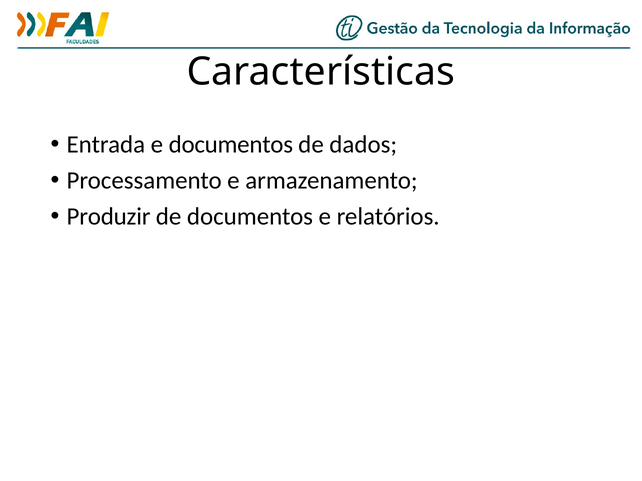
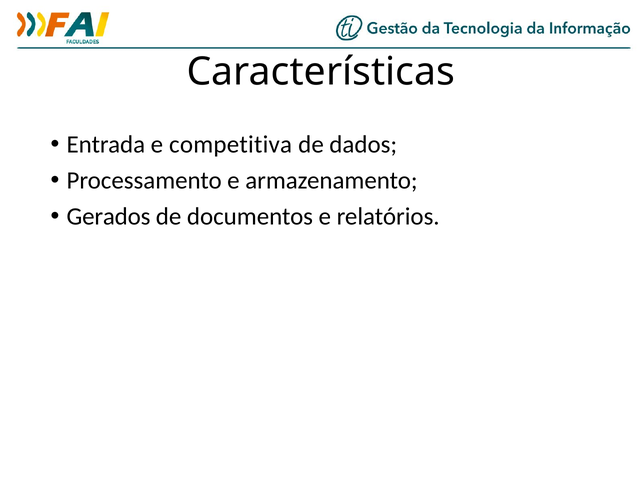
e documentos: documentos -> competitiva
Produzir: Produzir -> Gerados
